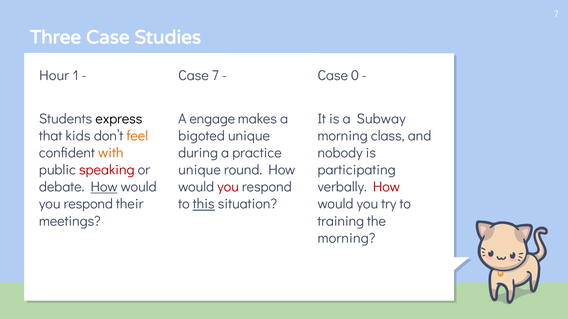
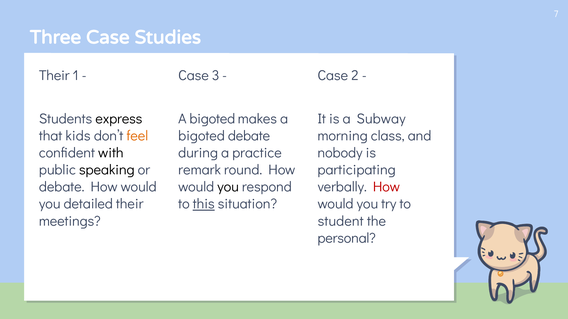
Hour at (54, 76): Hour -> Their
Case 7: 7 -> 3
0: 0 -> 2
engage at (212, 119): engage -> bigoted
bigoted unique: unique -> debate
with colour: orange -> black
speaking colour: red -> black
unique at (200, 170): unique -> remark
How at (104, 187) underline: present -> none
you at (228, 187) colour: red -> black
respond at (88, 204): respond -> detailed
training: training -> student
morning at (347, 238): morning -> personal
